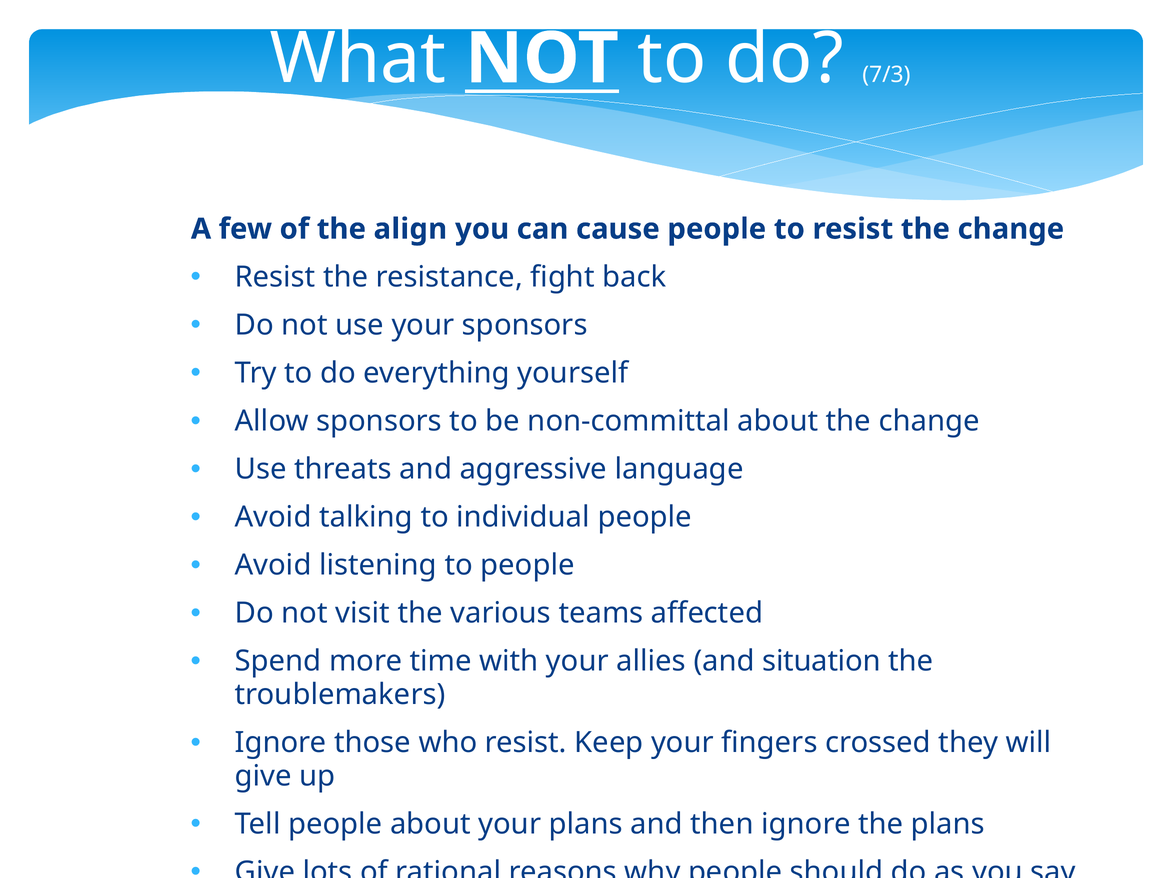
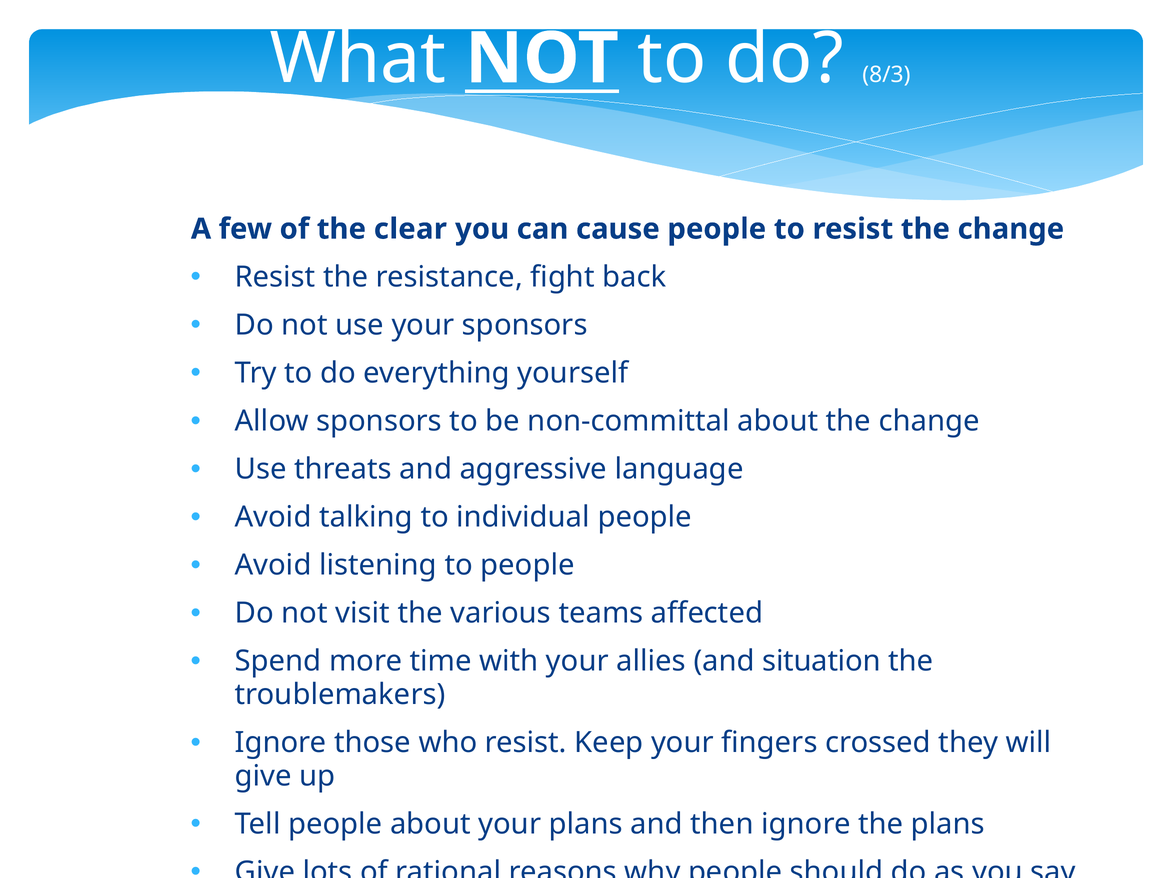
7/3: 7/3 -> 8/3
align: align -> clear
